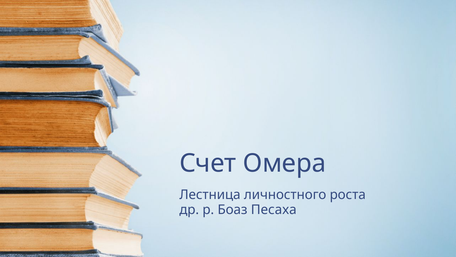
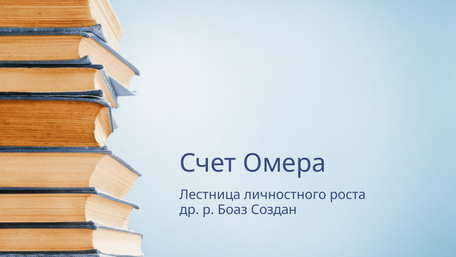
Песаха: Песаха -> Создан
